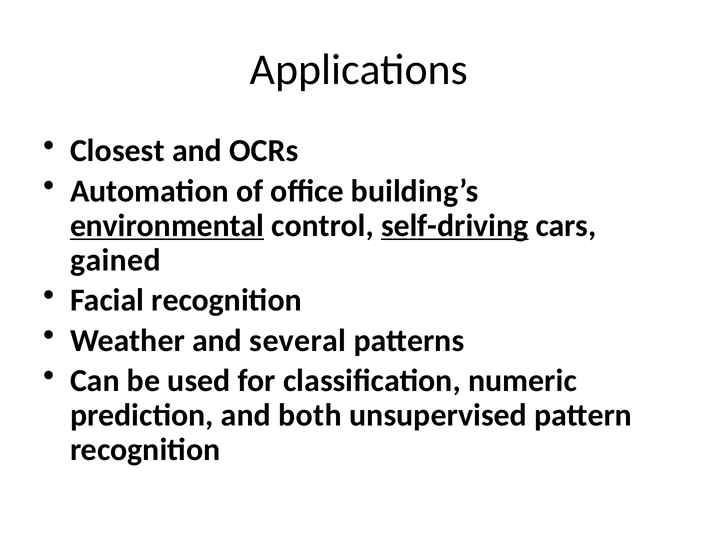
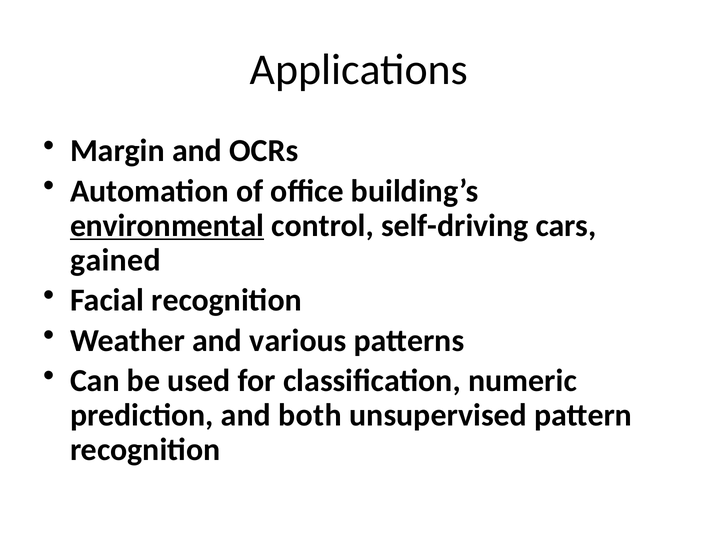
Closest: Closest -> Margin
self-driving underline: present -> none
several: several -> various
